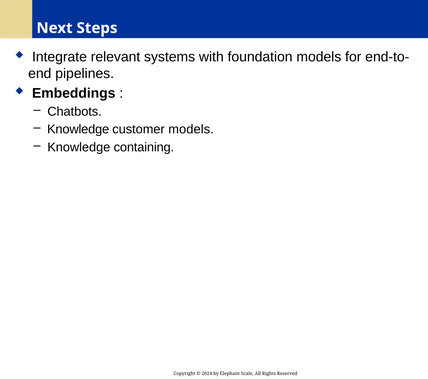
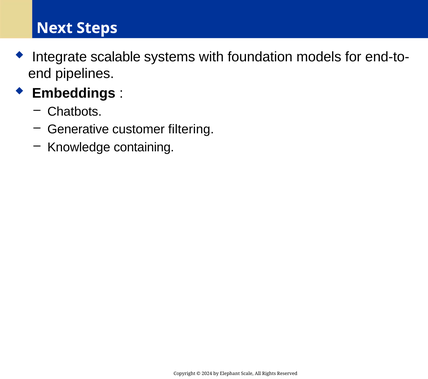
relevant: relevant -> scalable
Knowledge at (78, 129): Knowledge -> Generative
customer models: models -> filtering
